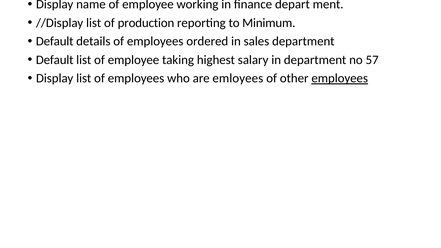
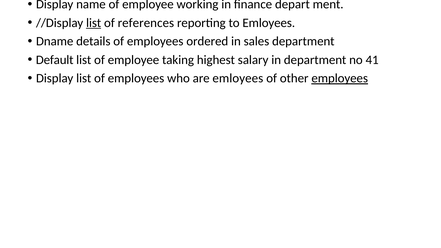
list at (94, 23) underline: none -> present
production: production -> references
to Minimum: Minimum -> Emloyees
Default at (55, 41): Default -> Dname
57: 57 -> 41
